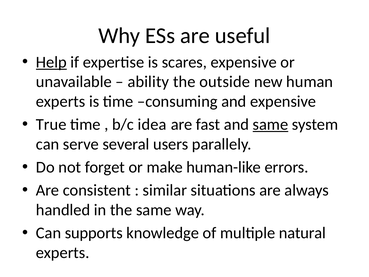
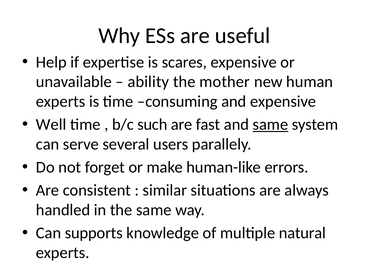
Help underline: present -> none
outside: outside -> mother
True: True -> Well
idea: idea -> such
